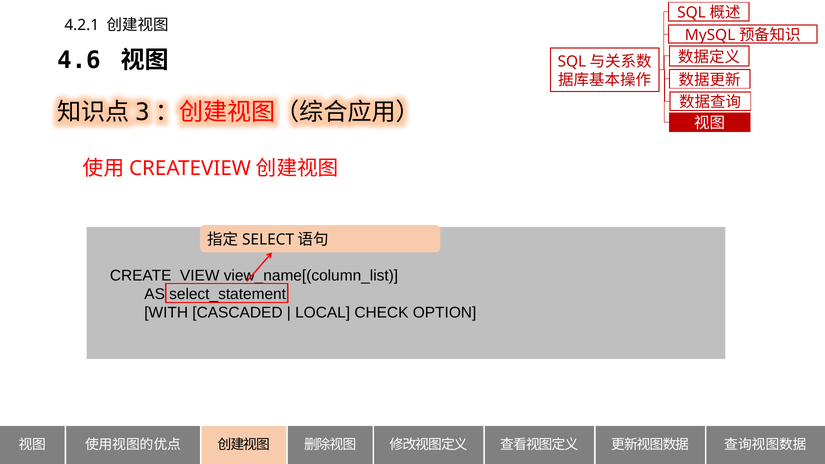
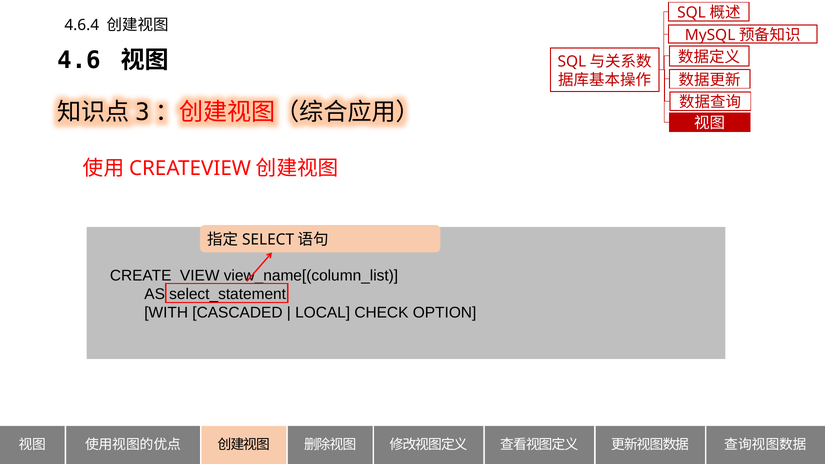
4.2.1: 4.2.1 -> 4.6.4
